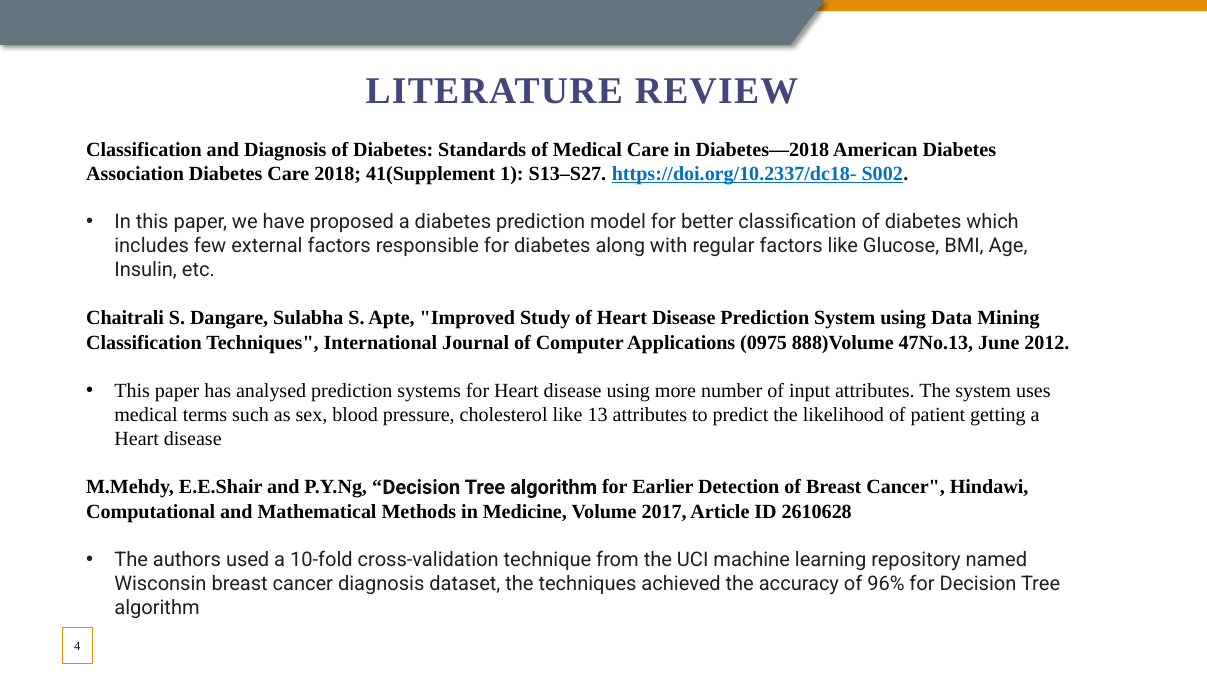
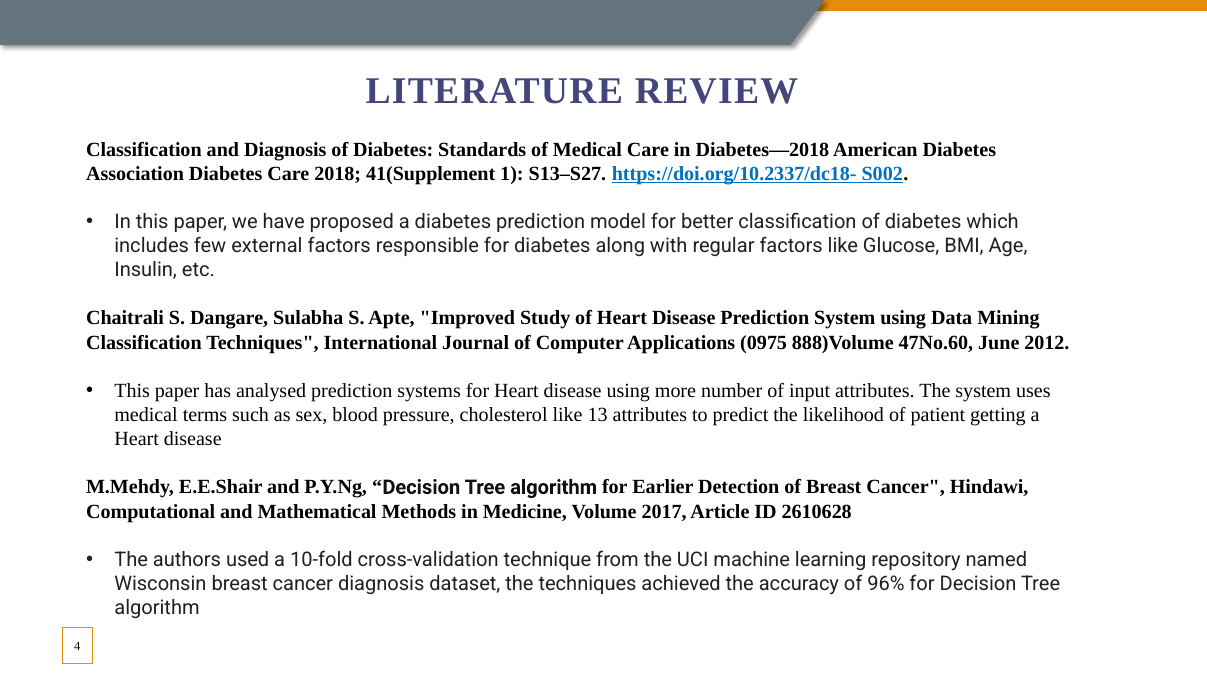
47No.13: 47No.13 -> 47No.60
